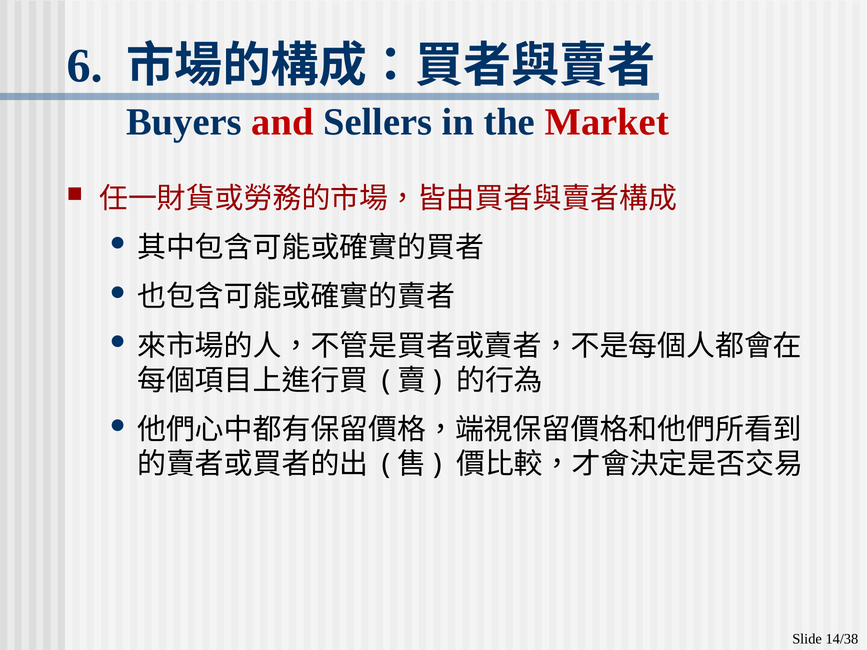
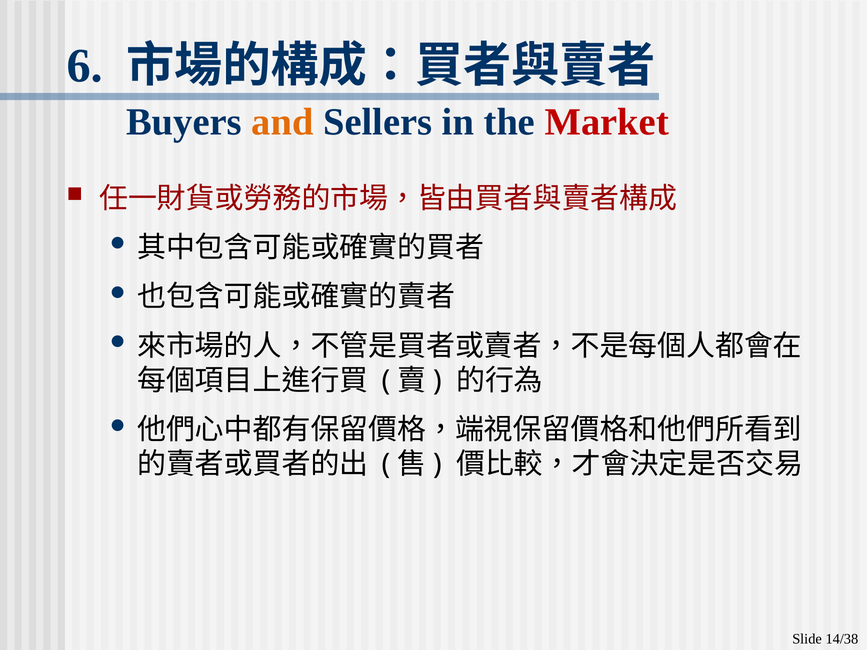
and colour: red -> orange
